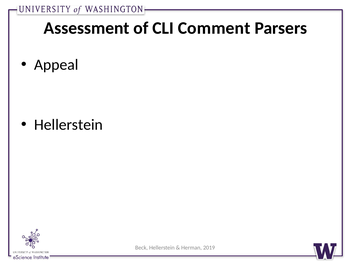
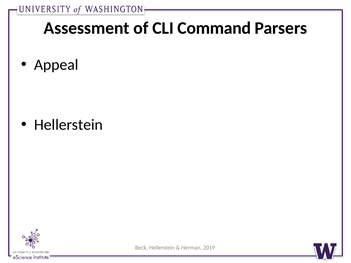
Comment: Comment -> Command
